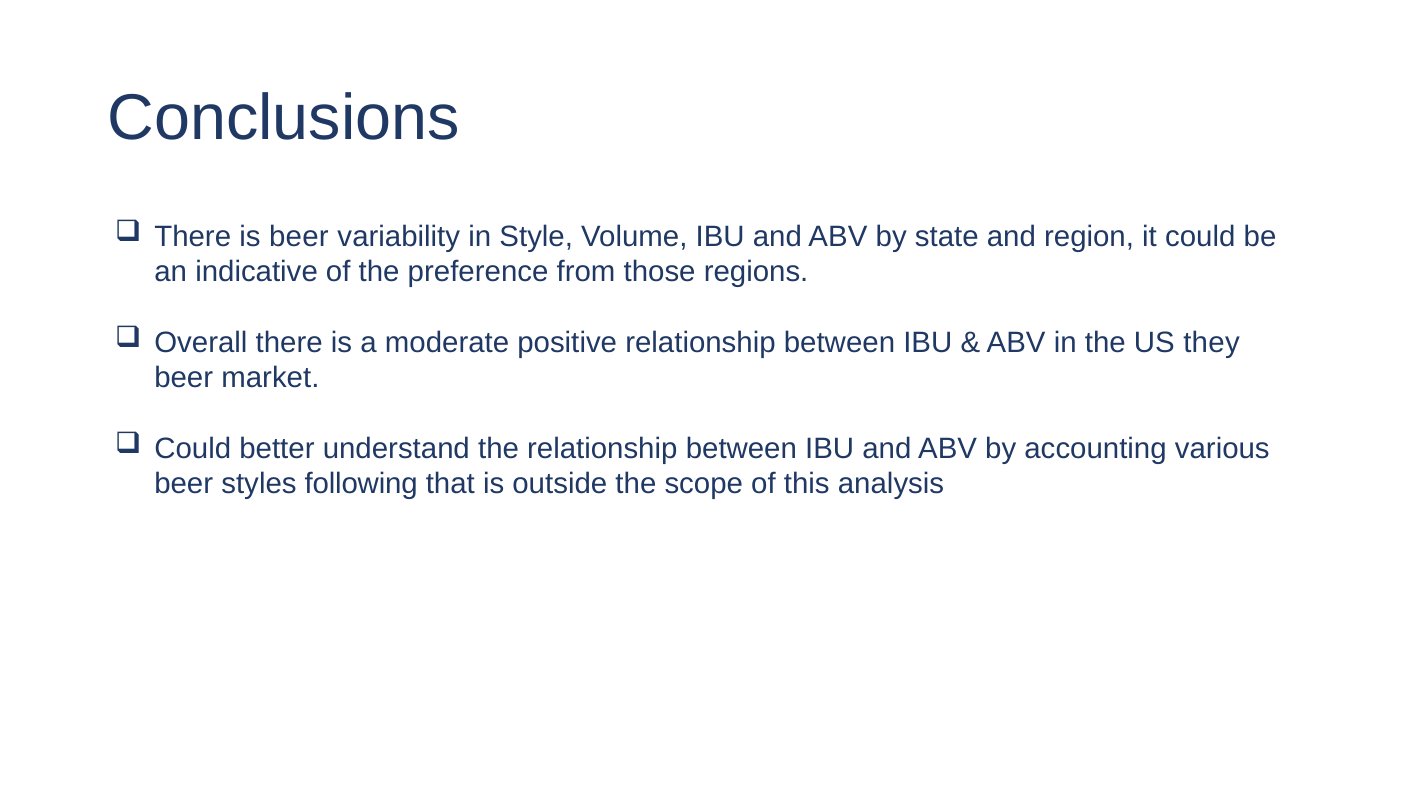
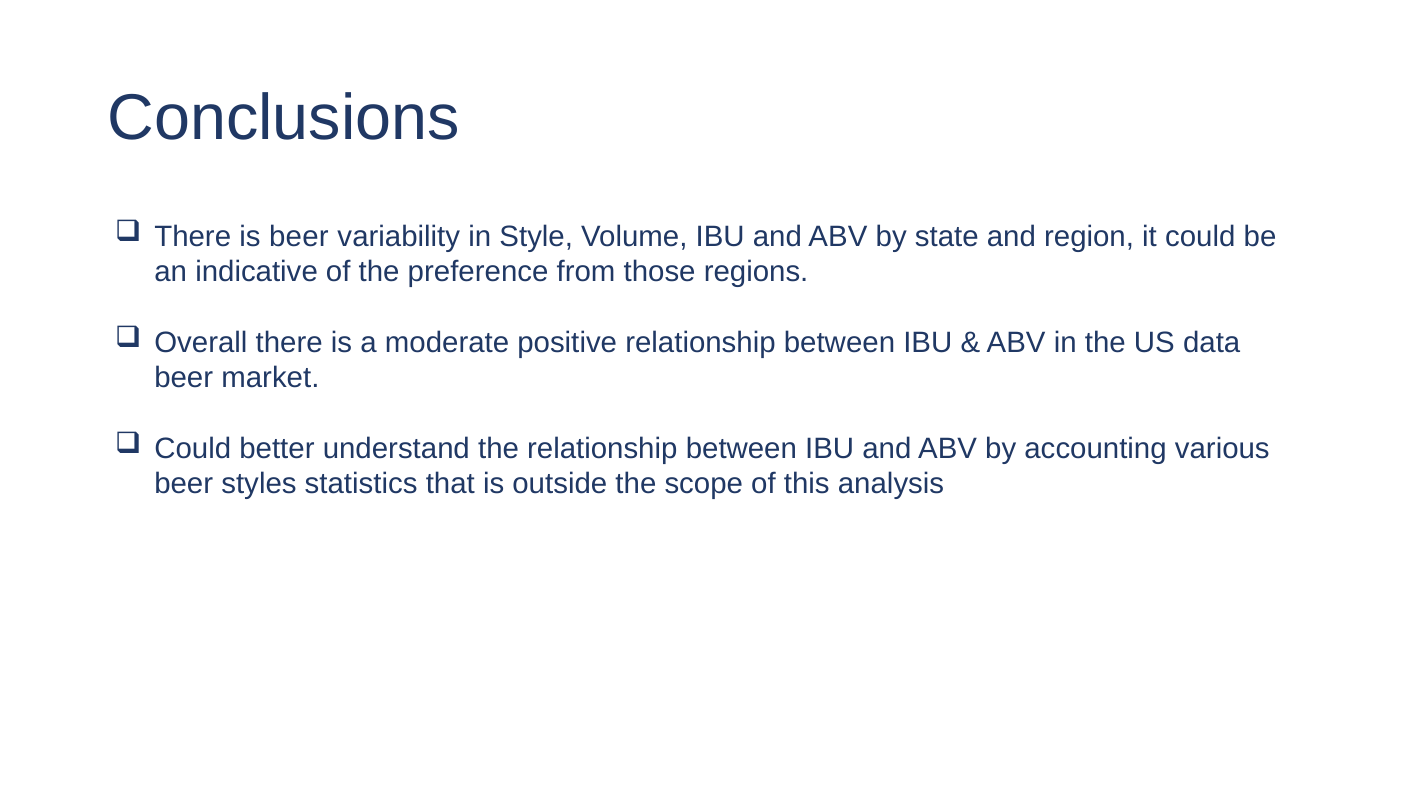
they: they -> data
following: following -> statistics
